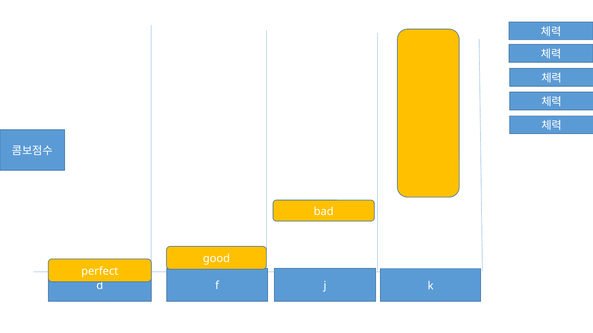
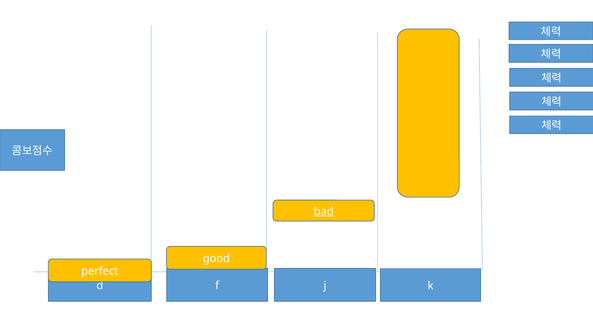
bad underline: none -> present
